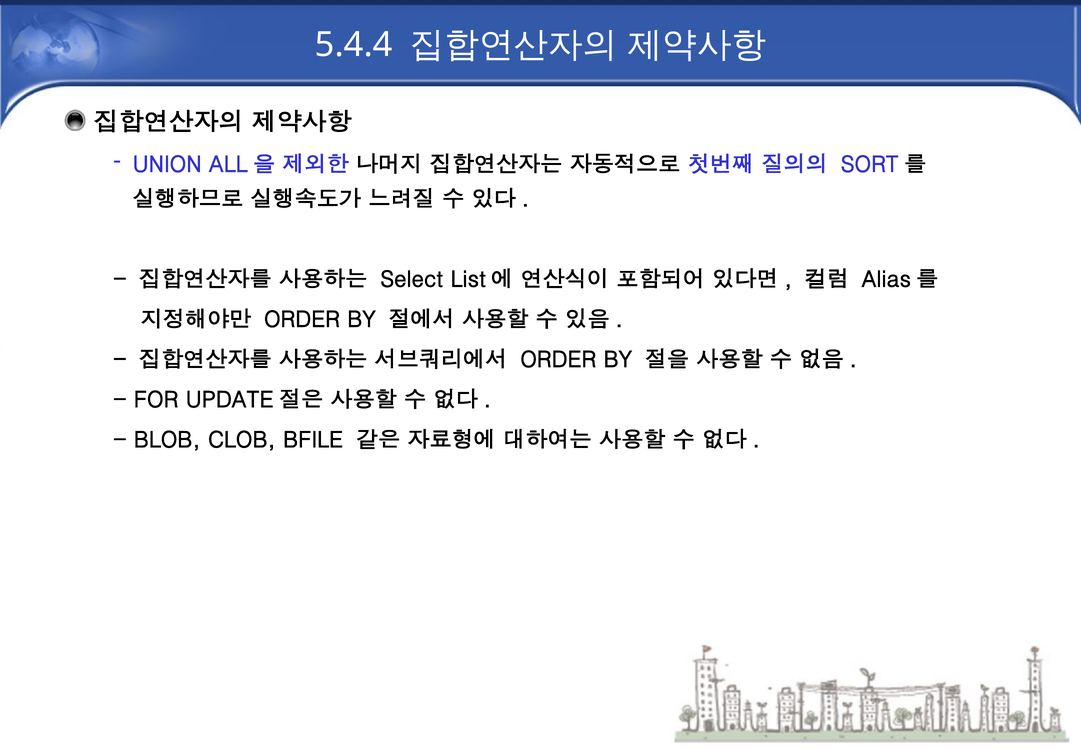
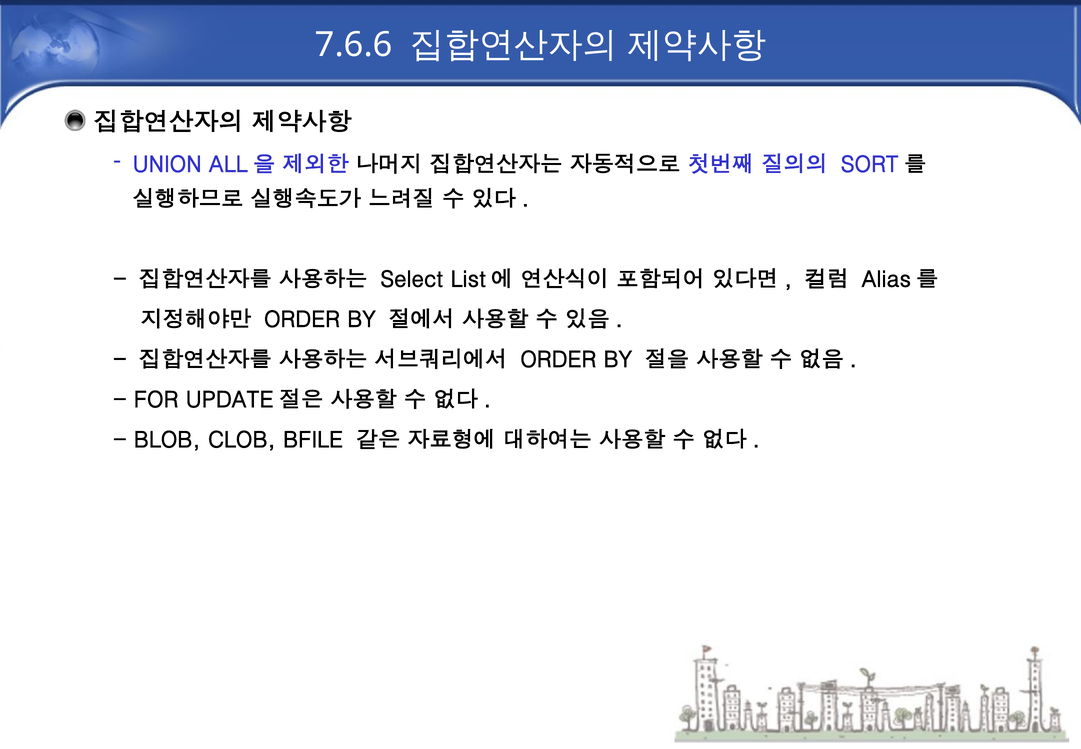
5.4.4: 5.4.4 -> 7.6.6
